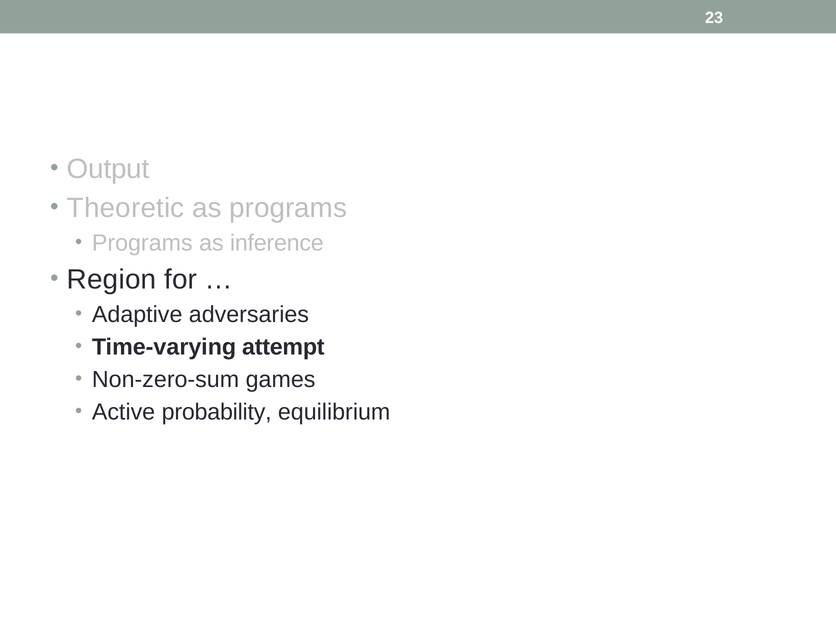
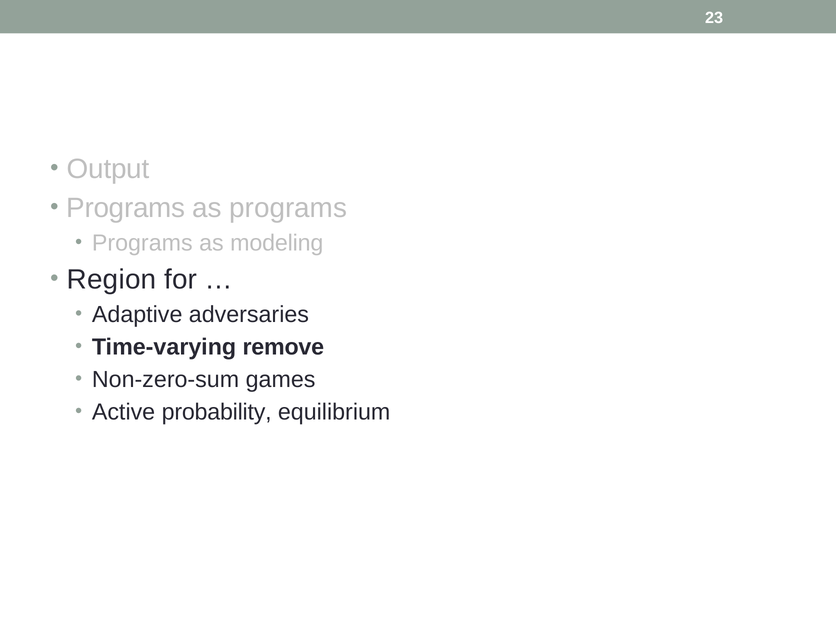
Theoretic at (126, 208): Theoretic -> Programs
inference: inference -> modeling
attempt: attempt -> remove
